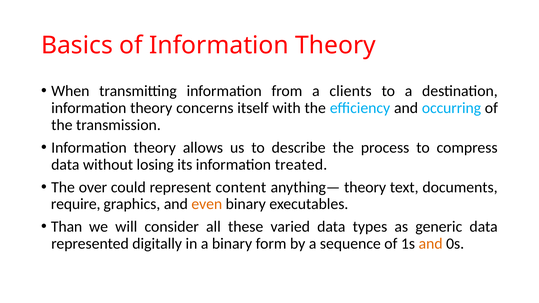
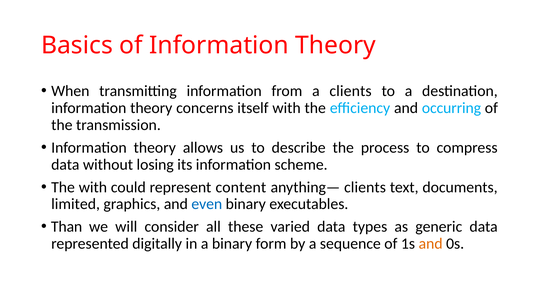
treated: treated -> scheme
The over: over -> with
anything— theory: theory -> clients
require: require -> limited
even colour: orange -> blue
